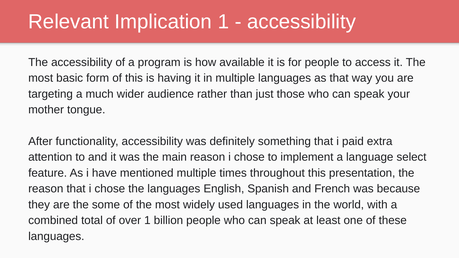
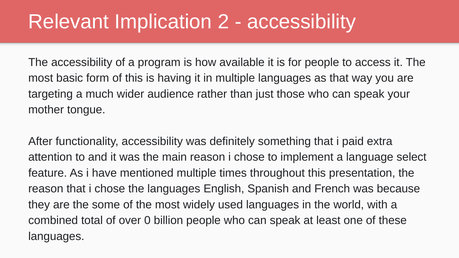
Implication 1: 1 -> 2
over 1: 1 -> 0
